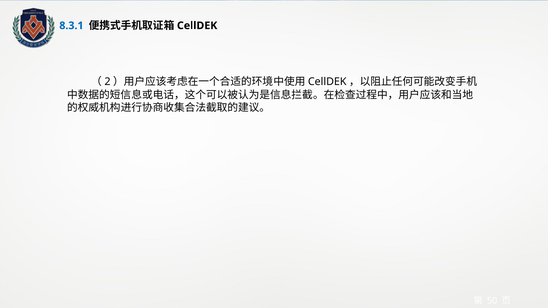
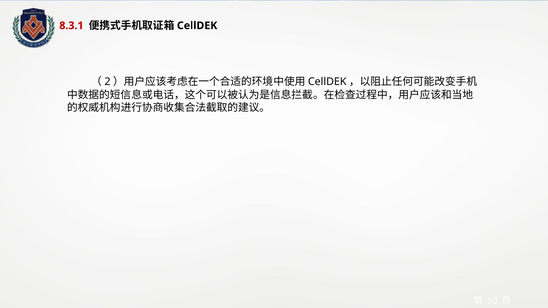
8.3.1 colour: blue -> red
